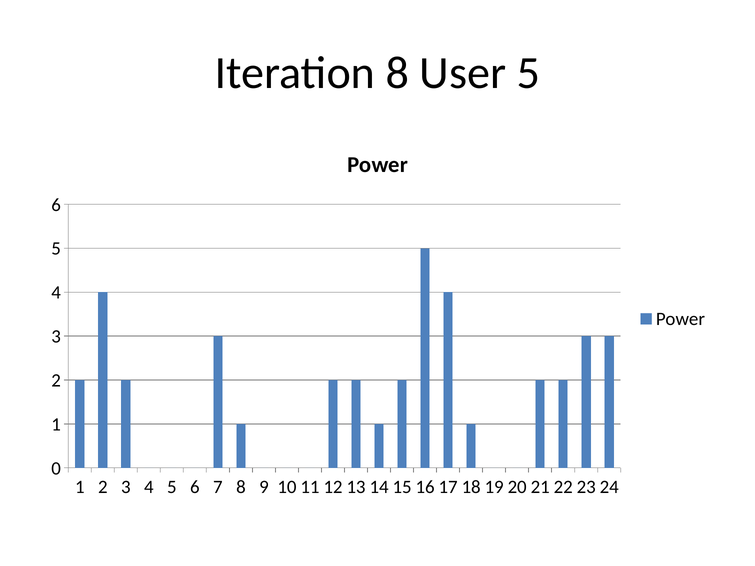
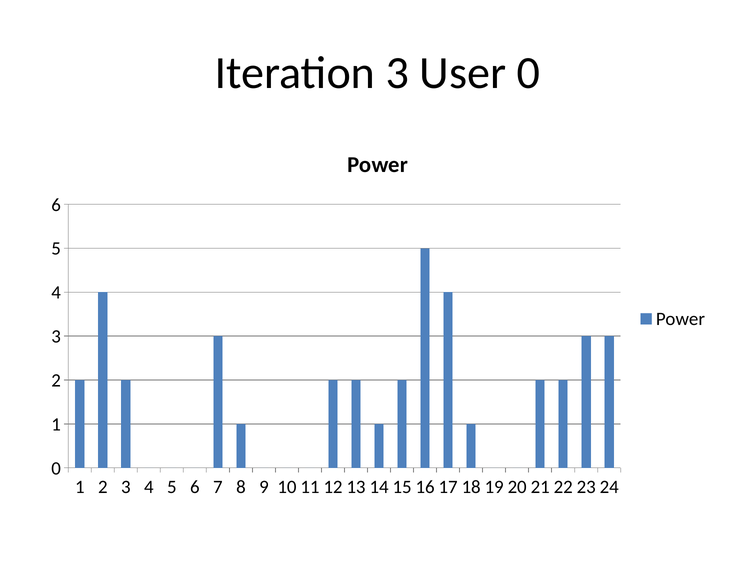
Iteration 8: 8 -> 3
User 5: 5 -> 0
